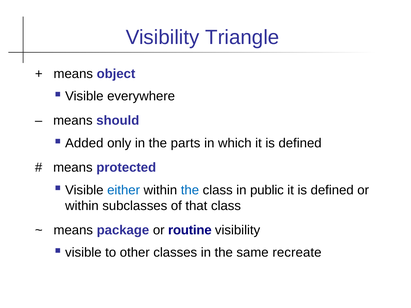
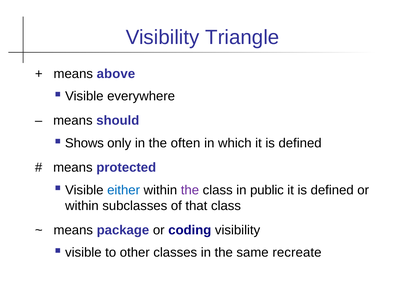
object: object -> above
Added: Added -> Shows
parts: parts -> often
the at (190, 190) colour: blue -> purple
routine: routine -> coding
